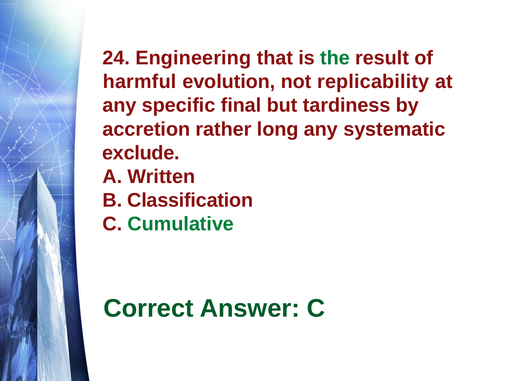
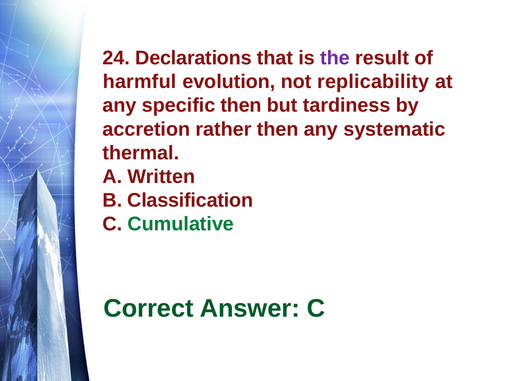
Engineering: Engineering -> Declarations
the colour: green -> purple
specific final: final -> then
rather long: long -> then
exclude: exclude -> thermal
